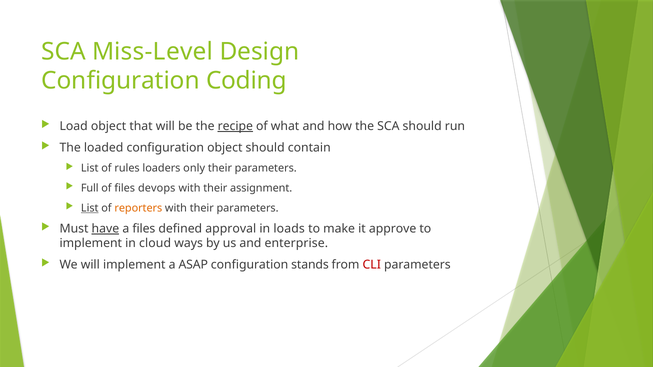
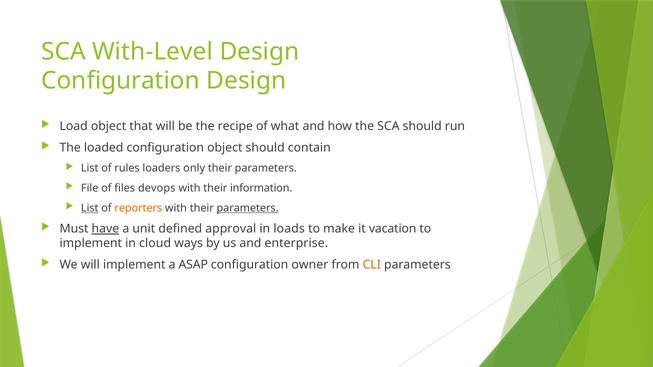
Miss-Level: Miss-Level -> With-Level
Configuration Coding: Coding -> Design
recipe underline: present -> none
Full: Full -> File
assignment: assignment -> information
parameters at (248, 208) underline: none -> present
a files: files -> unit
approve: approve -> vacation
stands: stands -> owner
CLI colour: red -> orange
